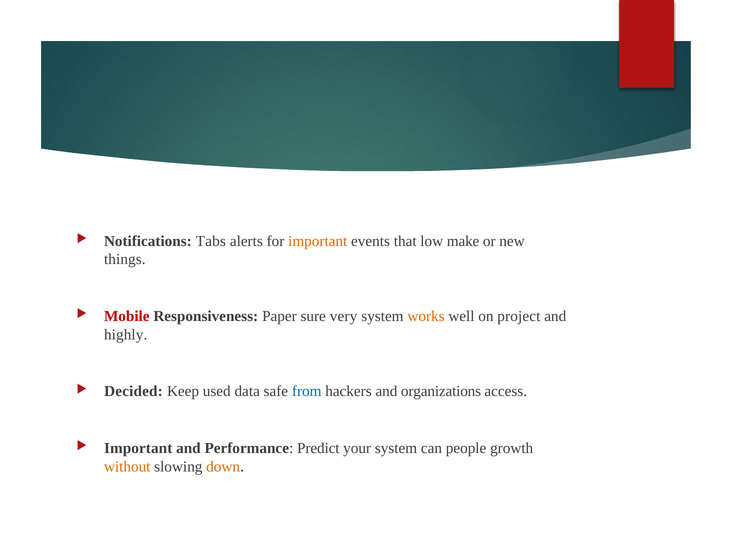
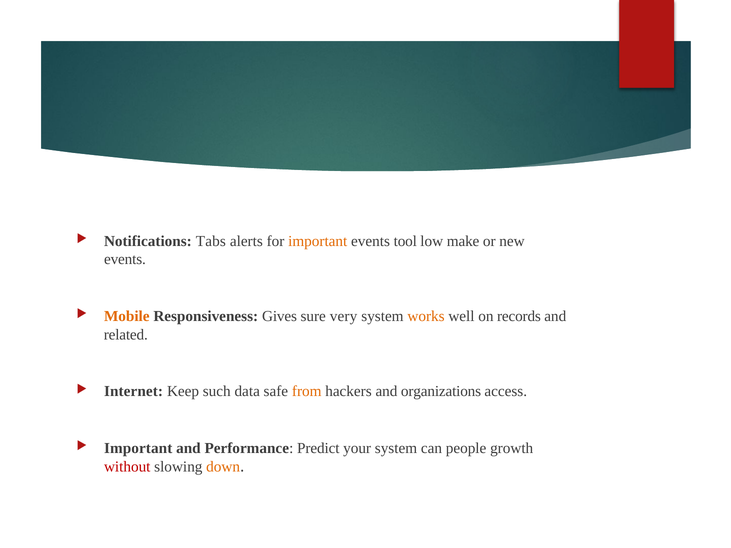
that: that -> tool
things at (125, 260): things -> events
Mobile colour: red -> orange
Paper: Paper -> Gives
project: project -> records
highly: highly -> related
Decided: Decided -> Internet
used: used -> such
from colour: blue -> orange
without colour: orange -> red
